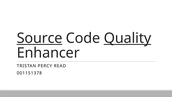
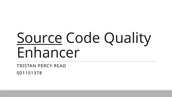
Quality underline: present -> none
